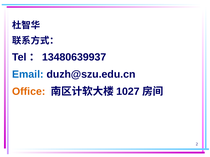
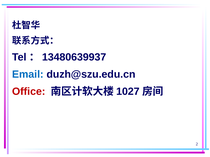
Office colour: orange -> red
